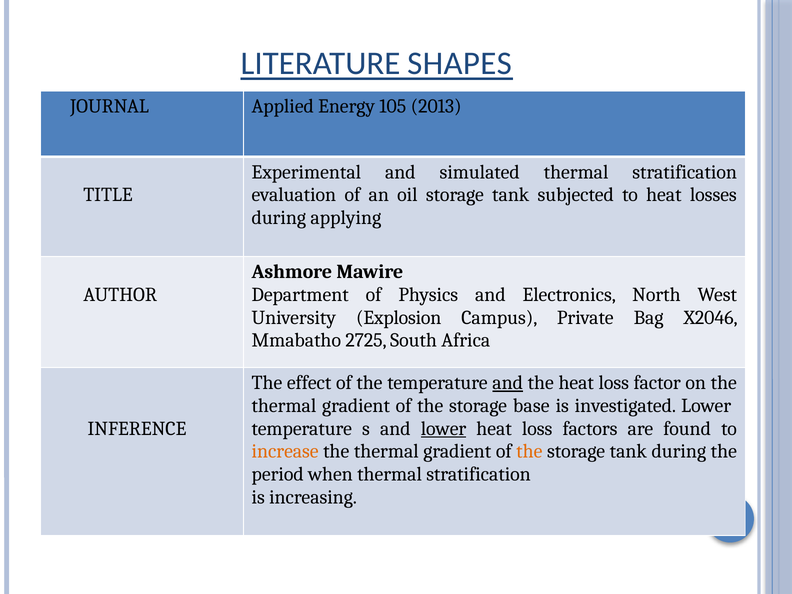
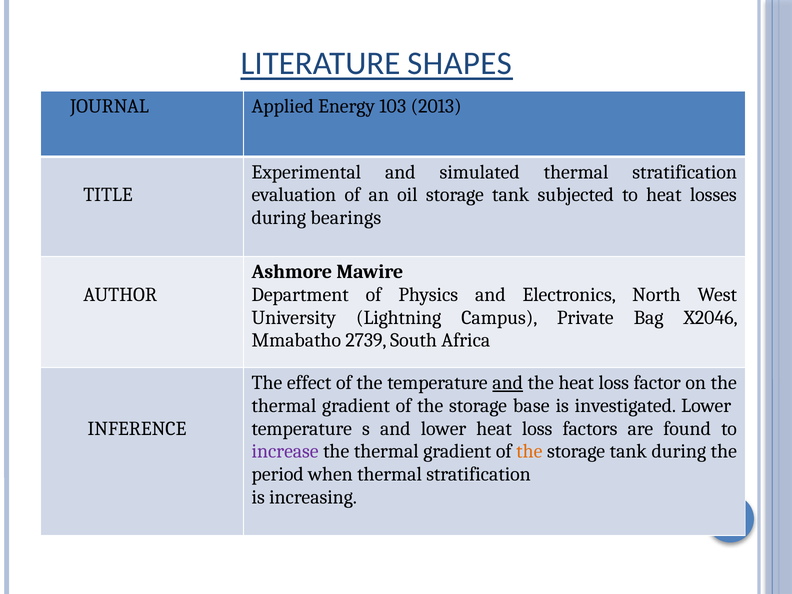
105: 105 -> 103
applying: applying -> bearings
Explosion: Explosion -> Lightning
2725: 2725 -> 2739
lower at (444, 429) underline: present -> none
increase colour: orange -> purple
